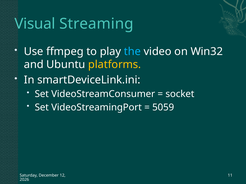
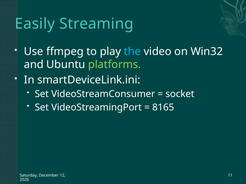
Visual: Visual -> Easily
platforms colour: yellow -> light green
5059: 5059 -> 8165
